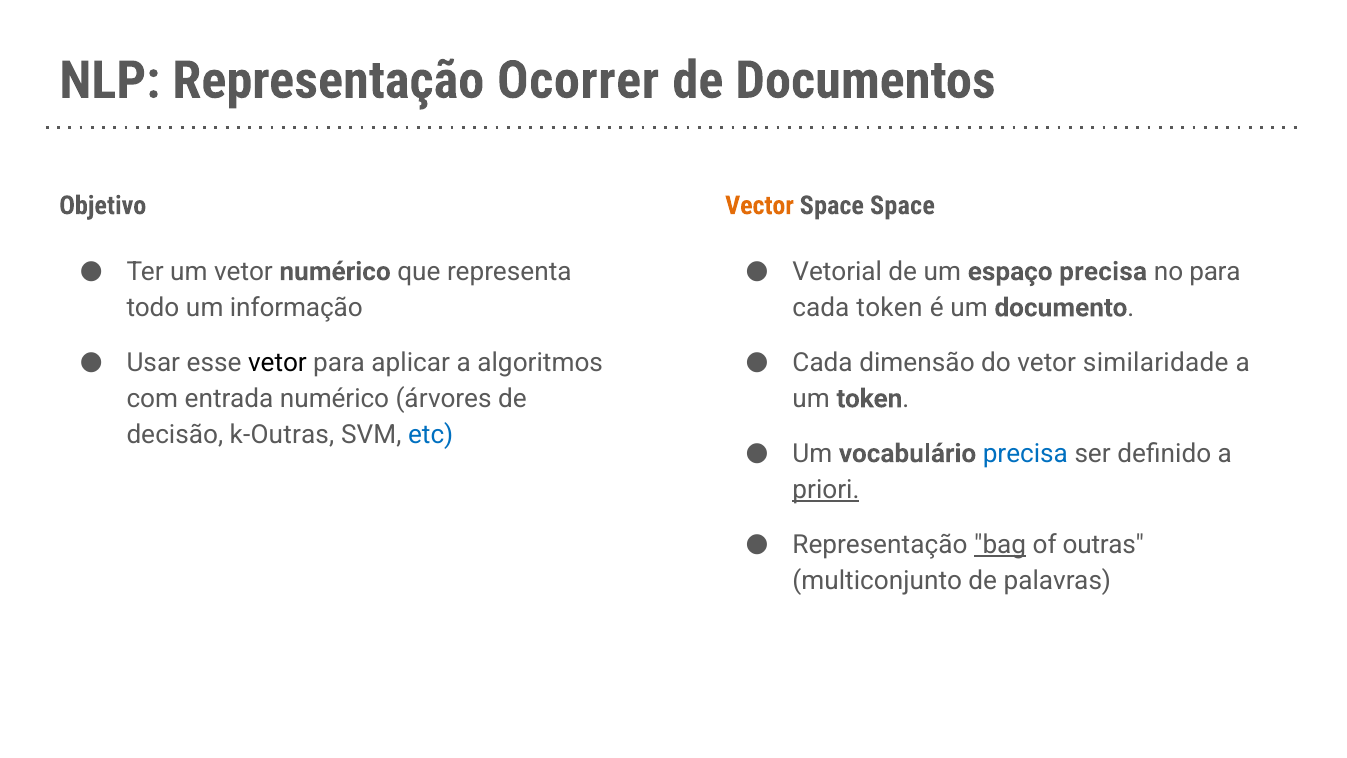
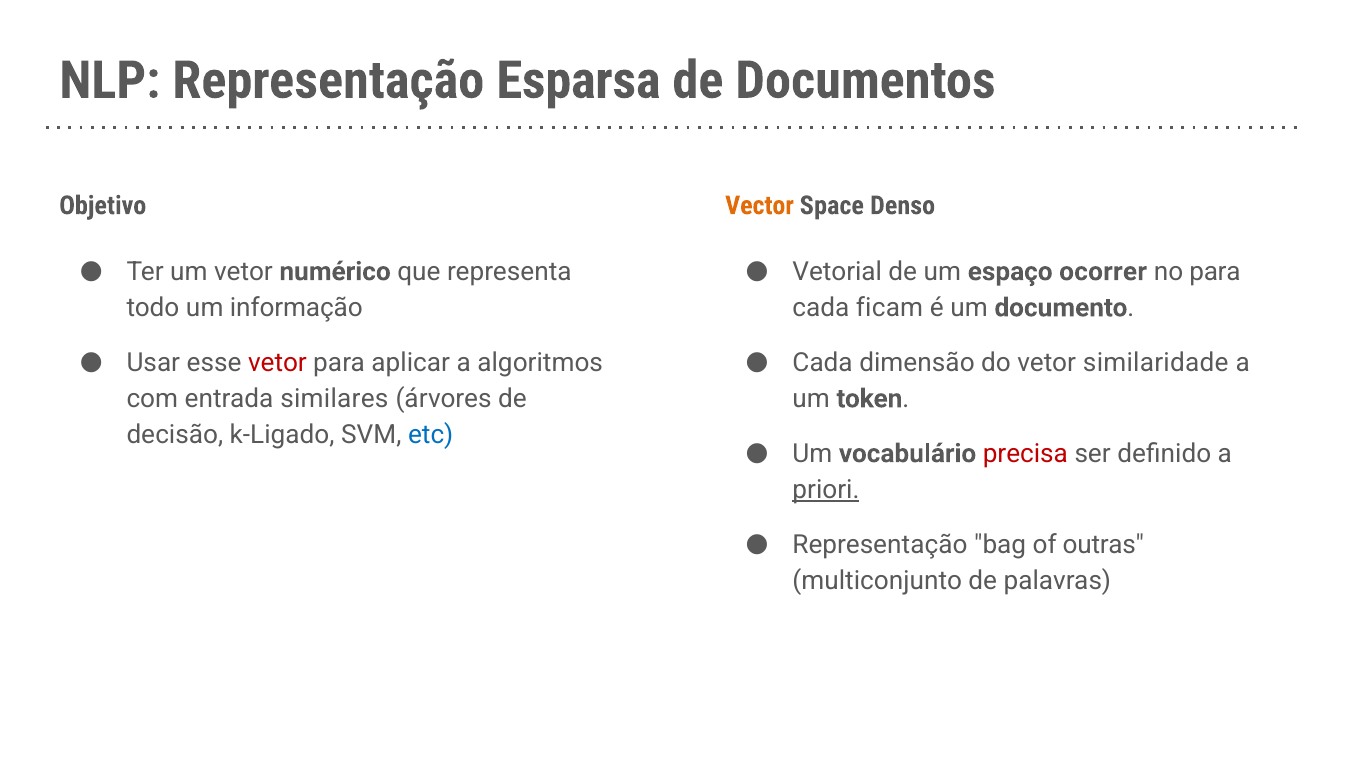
Ocorrer: Ocorrer -> Esparsa
Space Space: Space -> Denso
espaço precisa: precisa -> ocorrer
cada token: token -> ficam
vetor at (277, 362) colour: black -> red
entrada numérico: numérico -> similares
k-Outras: k-Outras -> k-Ligado
precisa at (1025, 453) colour: blue -> red
bag underline: present -> none
